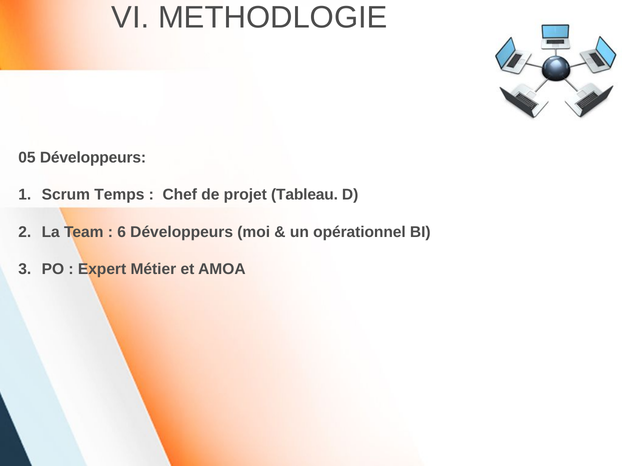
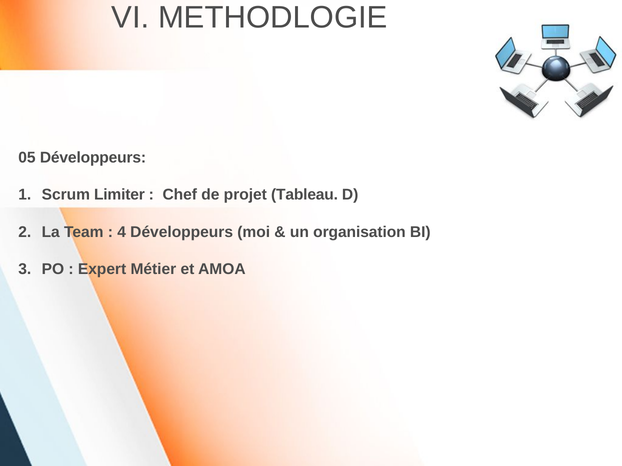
Temps: Temps -> Limiter
6: 6 -> 4
opérationnel: opérationnel -> organisation
